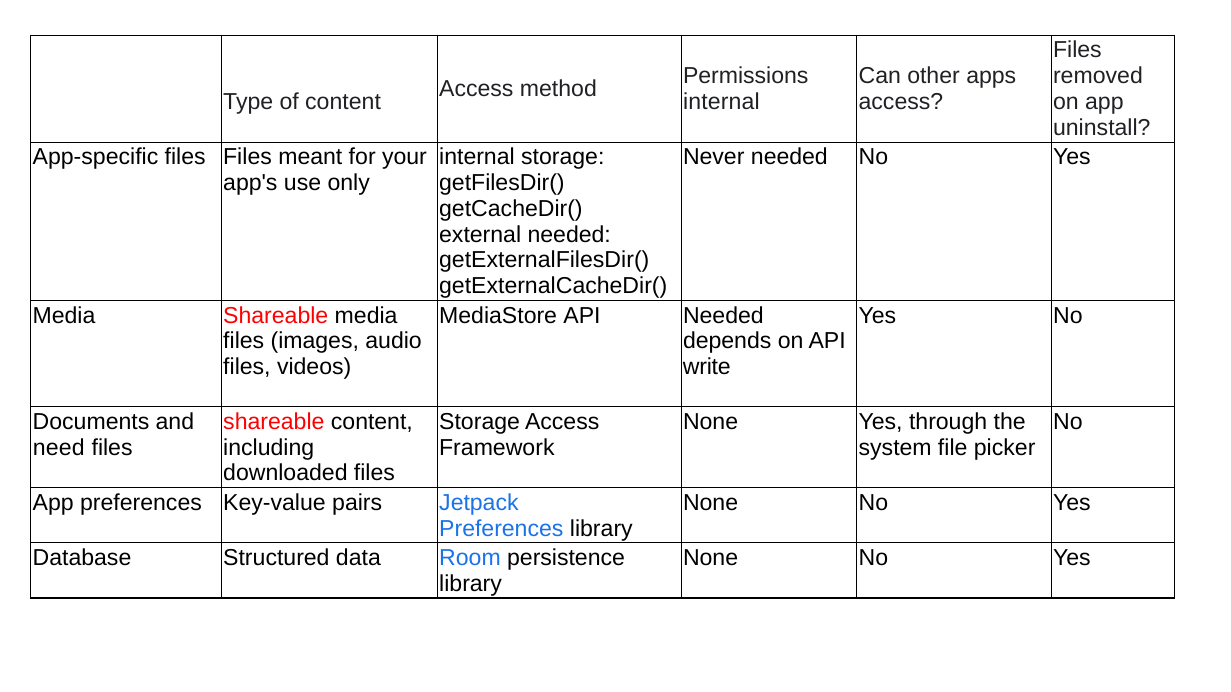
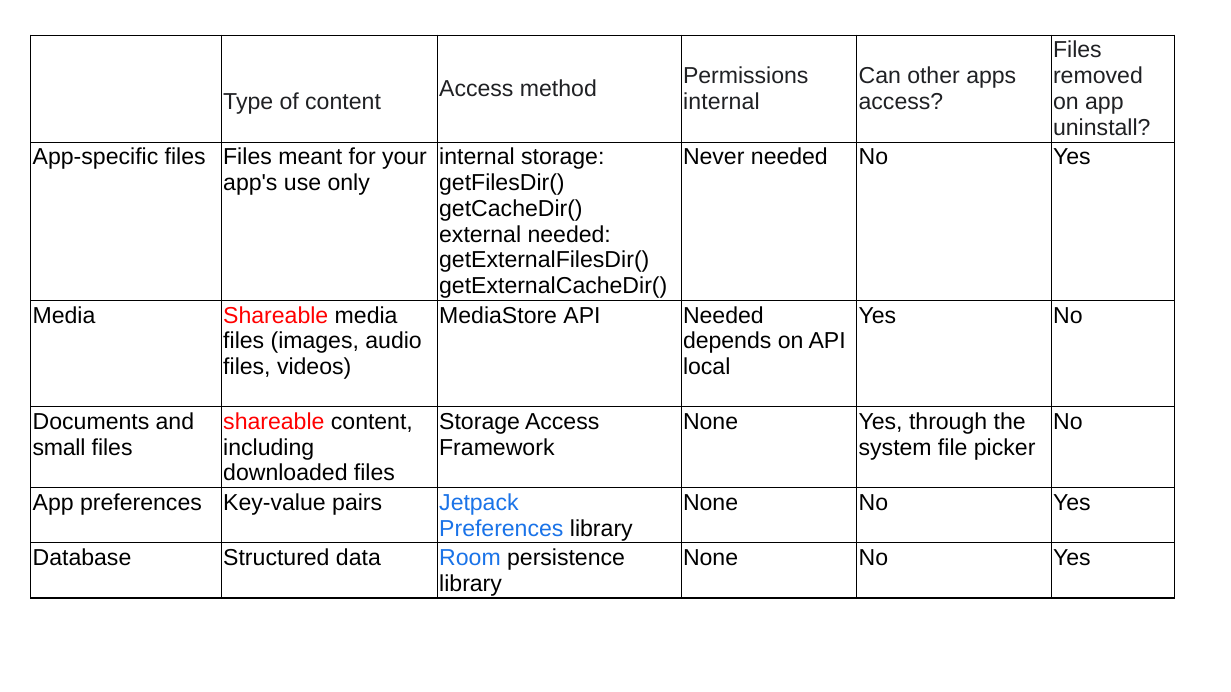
write: write -> local
need: need -> small
